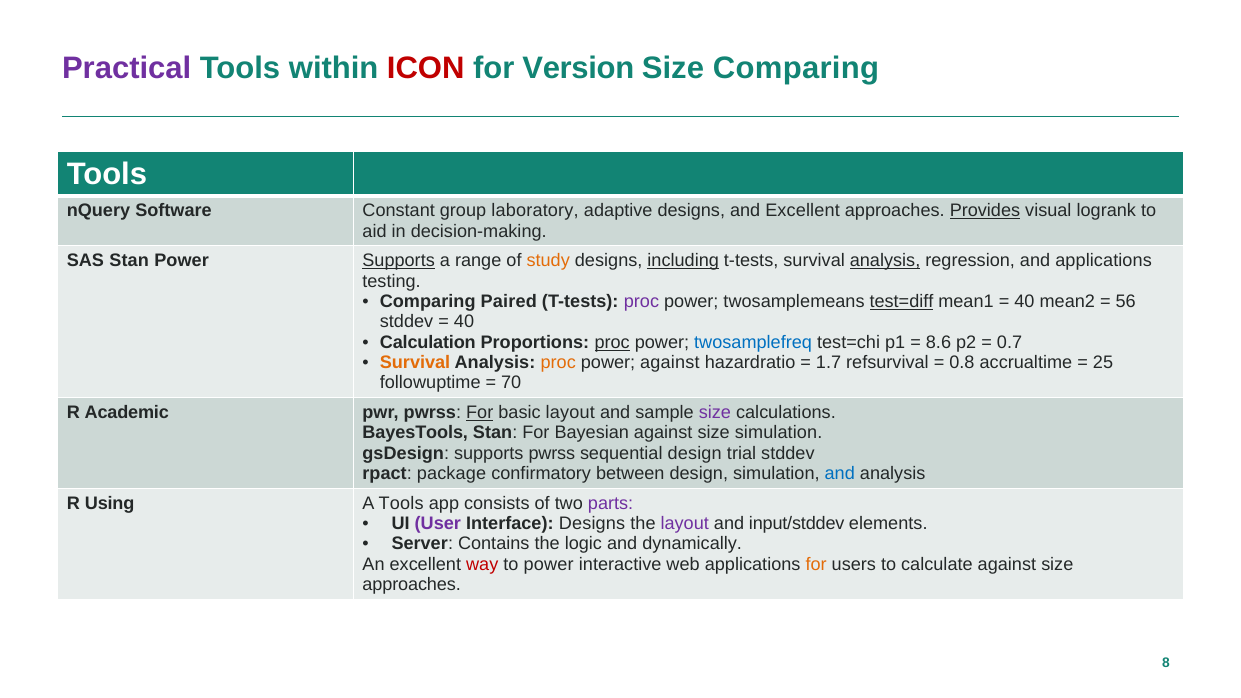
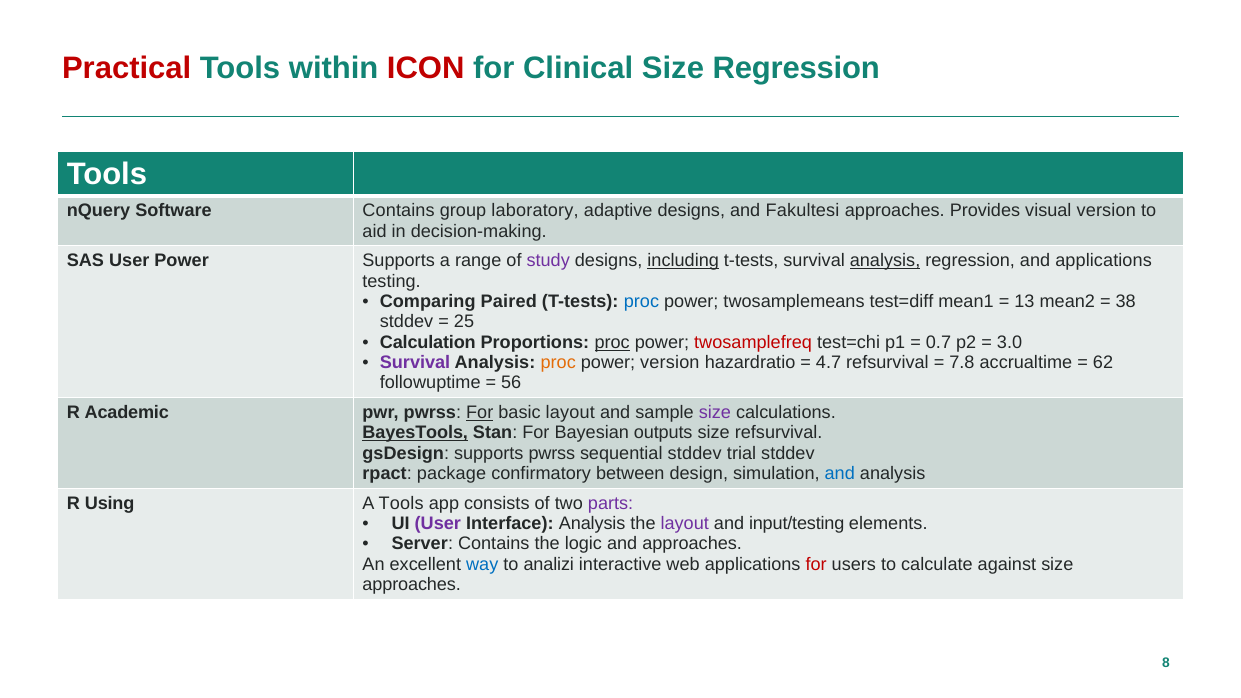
Practical colour: purple -> red
Version: Version -> Clinical
Size Comparing: Comparing -> Regression
Software Constant: Constant -> Contains
and Excellent: Excellent -> Fakultesi
Provides underline: present -> none
visual logrank: logrank -> version
SAS Stan: Stan -> User
Supports at (399, 261) underline: present -> none
study colour: orange -> purple
proc at (641, 302) colour: purple -> blue
test=diff underline: present -> none
40 at (1024, 302): 40 -> 13
56: 56 -> 38
40 at (464, 322): 40 -> 25
twosamplefreq colour: blue -> red
8.6: 8.6 -> 0.7
0.7: 0.7 -> 3.0
Survival at (415, 363) colour: orange -> purple
power against: against -> version
1.7: 1.7 -> 4.7
0.8: 0.8 -> 7.8
25: 25 -> 62
70: 70 -> 56
BayesTools underline: none -> present
Bayesian against: against -> outputs
size simulation: simulation -> refsurvival
sequential design: design -> stddev
Interface Designs: Designs -> Analysis
input/stddev: input/stddev -> input/testing
and dynamically: dynamically -> approaches
way colour: red -> blue
to power: power -> analizi
for at (816, 564) colour: orange -> red
